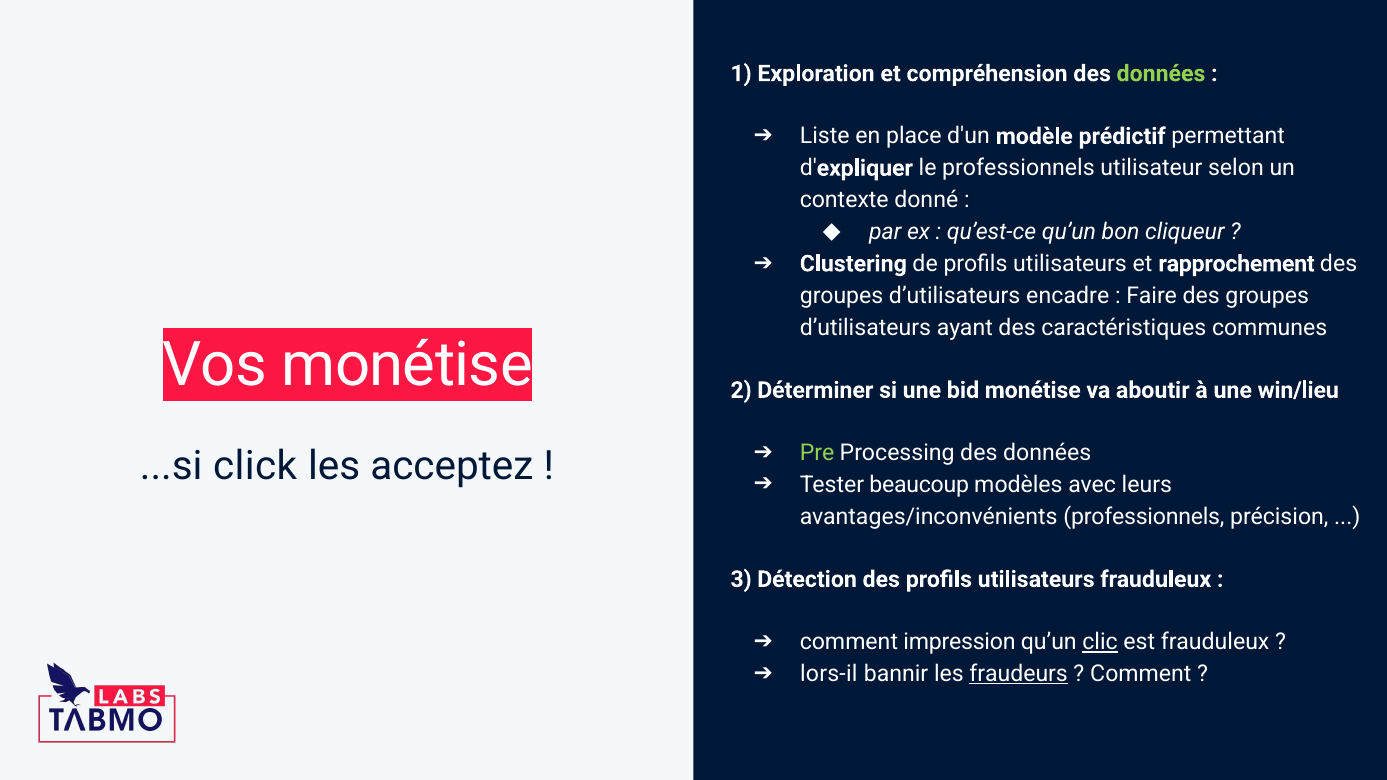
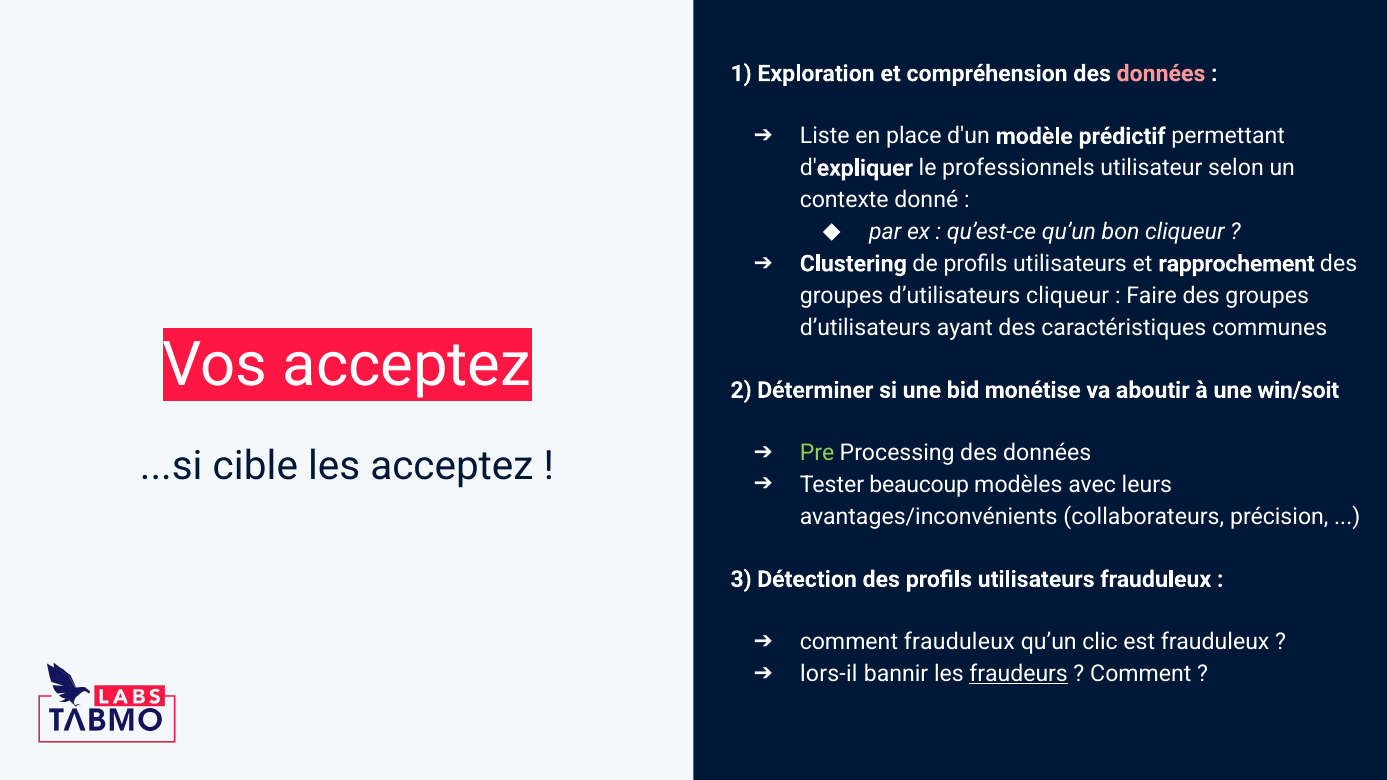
données at (1161, 74) colour: light green -> pink
d’utilisateurs encadre: encadre -> cliqueur
Vos monétise: monétise -> acceptez
win/lieu: win/lieu -> win/soit
click: click -> cible
avantages/inconvénients professionnels: professionnels -> collaborateurs
comment impression: impression -> frauduleux
clic underline: present -> none
